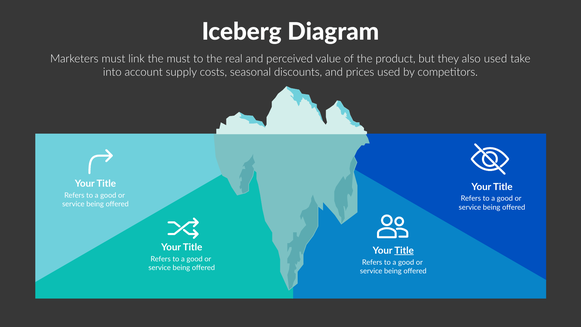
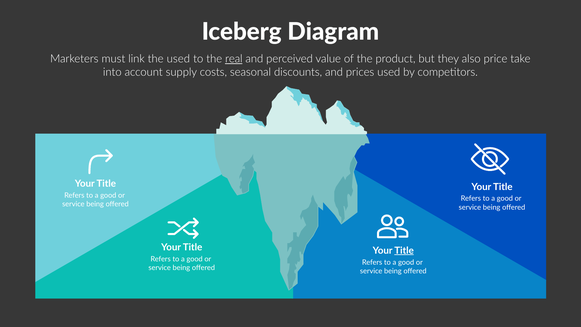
the must: must -> used
real underline: none -> present
also used: used -> price
